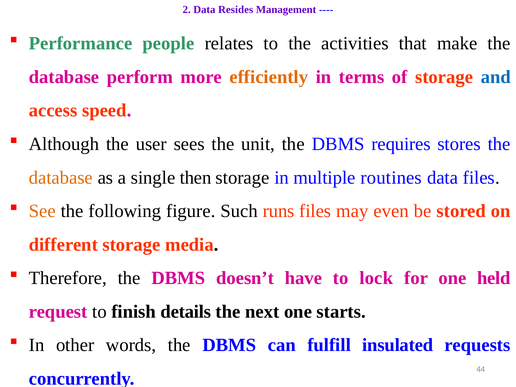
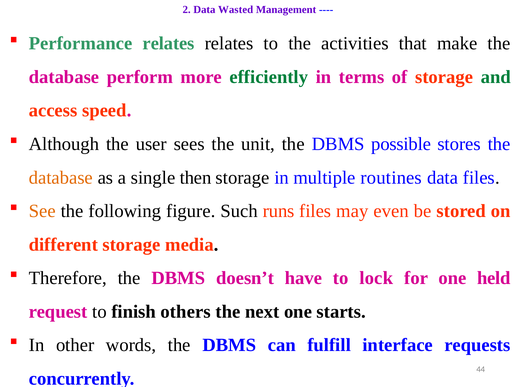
Resides: Resides -> Wasted
Performance people: people -> relates
efficiently colour: orange -> green
and colour: blue -> green
requires: requires -> possible
details: details -> others
insulated: insulated -> interface
